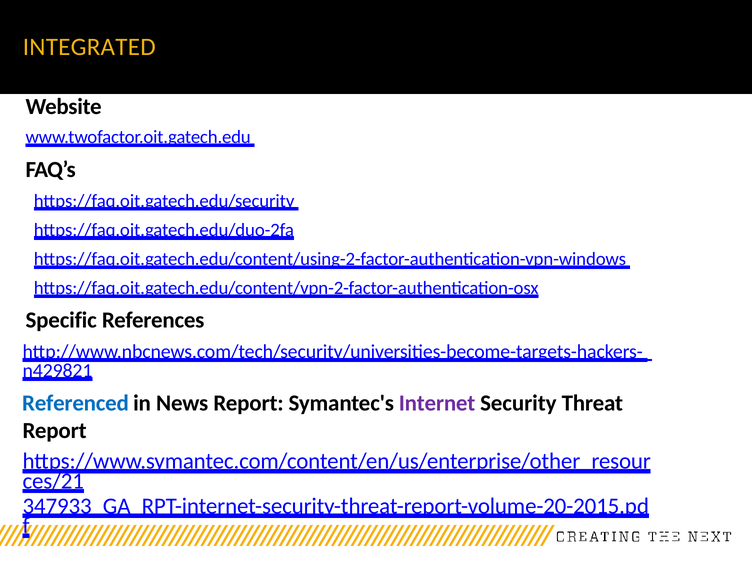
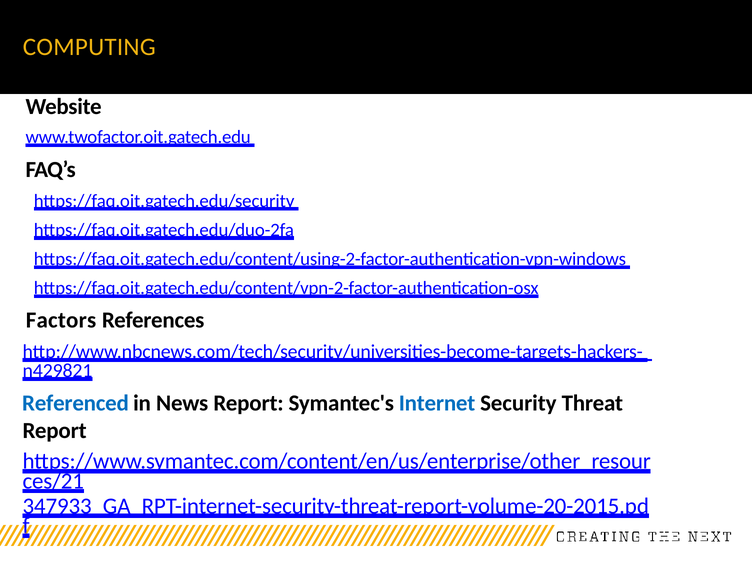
INTEGRATED: INTEGRATED -> COMPUTING
Specific: Specific -> Factors
Internet colour: purple -> blue
